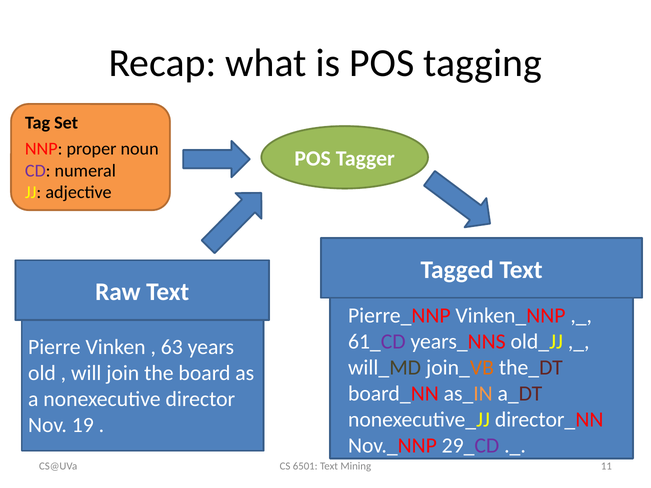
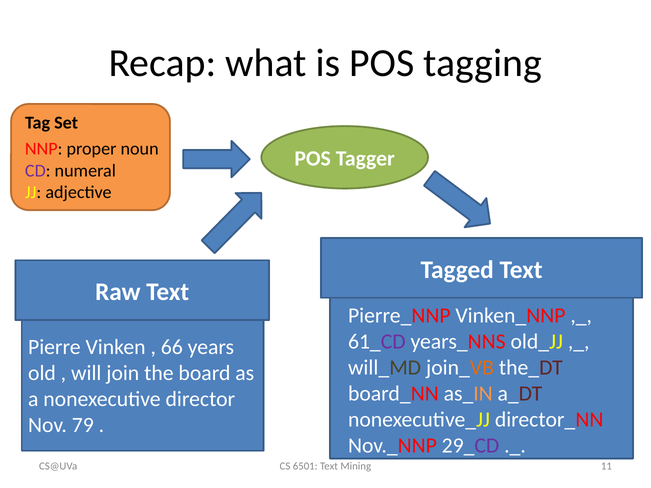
63: 63 -> 66
19: 19 -> 79
